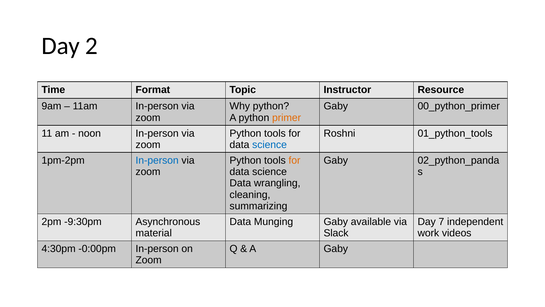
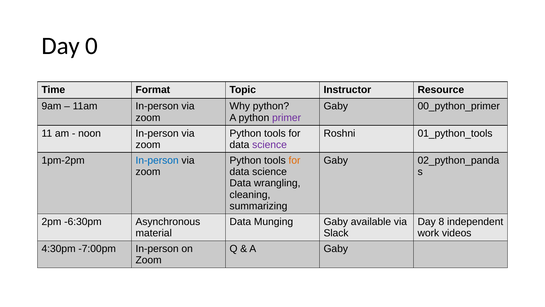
2: 2 -> 0
primer colour: orange -> purple
science at (270, 145) colour: blue -> purple
-9:30pm: -9:30pm -> -6:30pm
7: 7 -> 8
-0:00pm: -0:00pm -> -7:00pm
